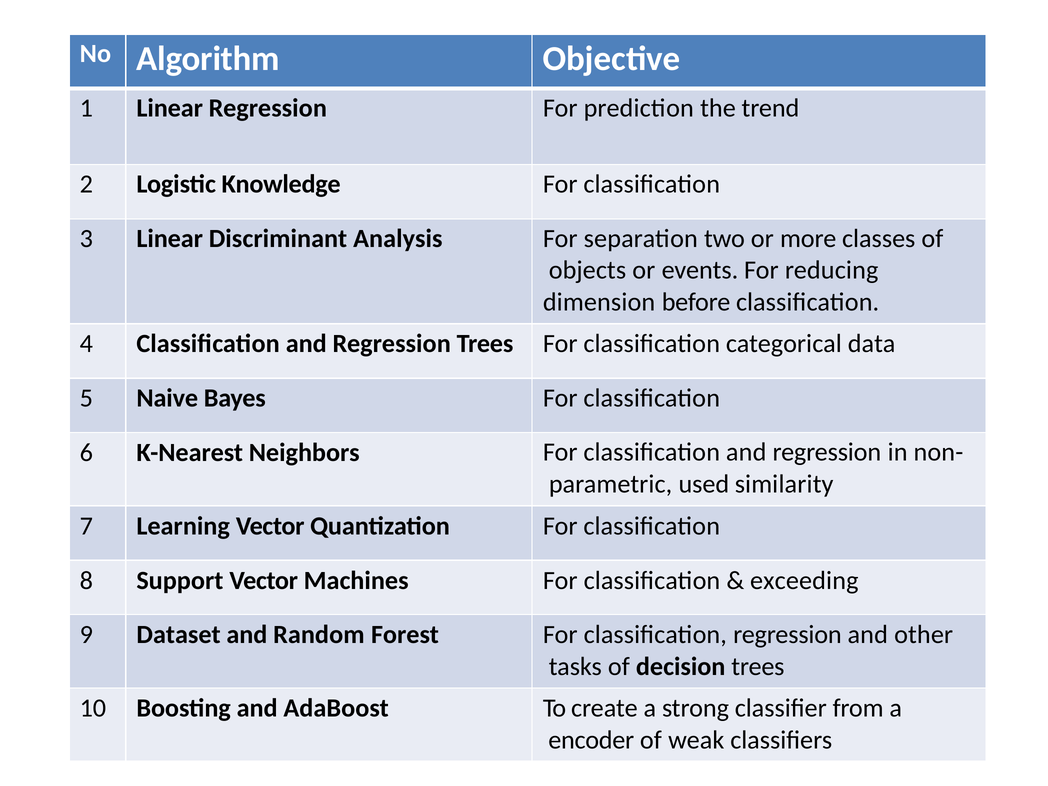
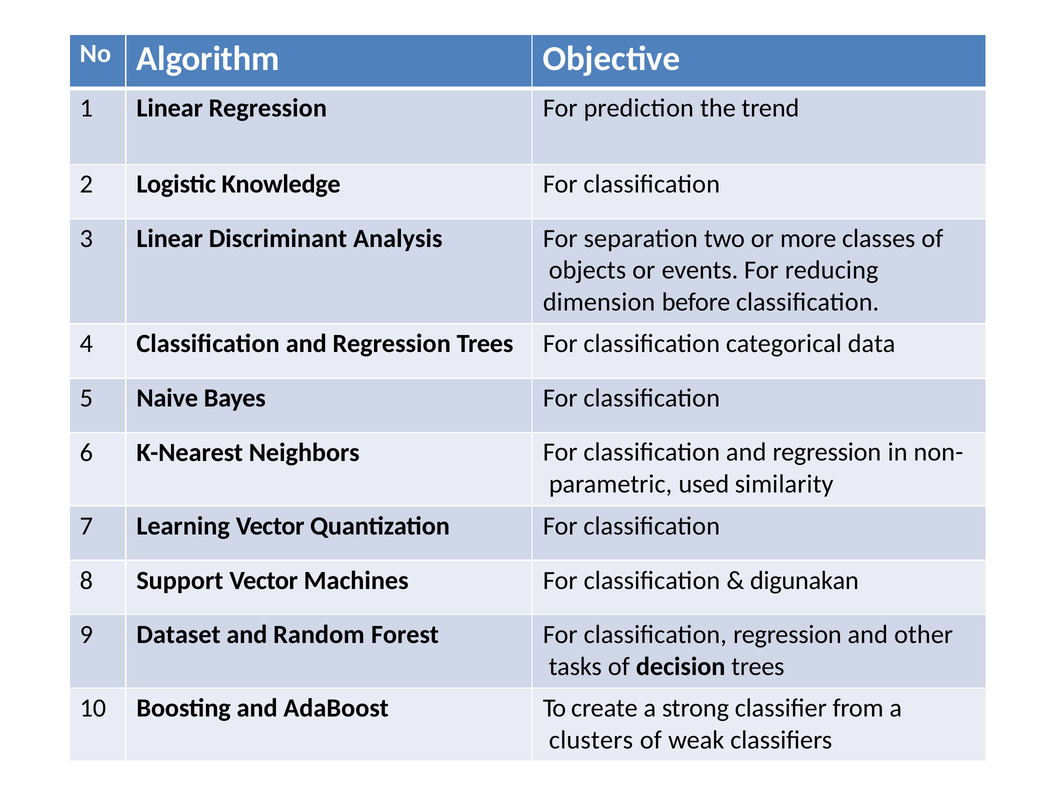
exceeding: exceeding -> digunakan
encoder: encoder -> clusters
